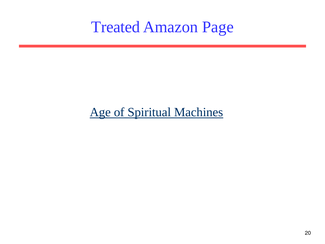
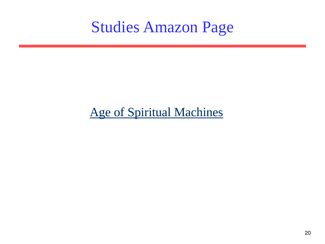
Treated: Treated -> Studies
